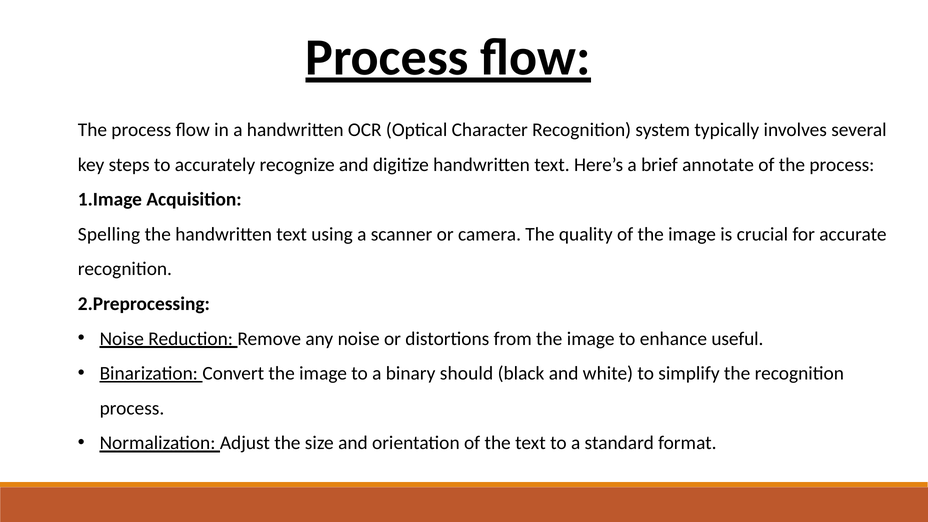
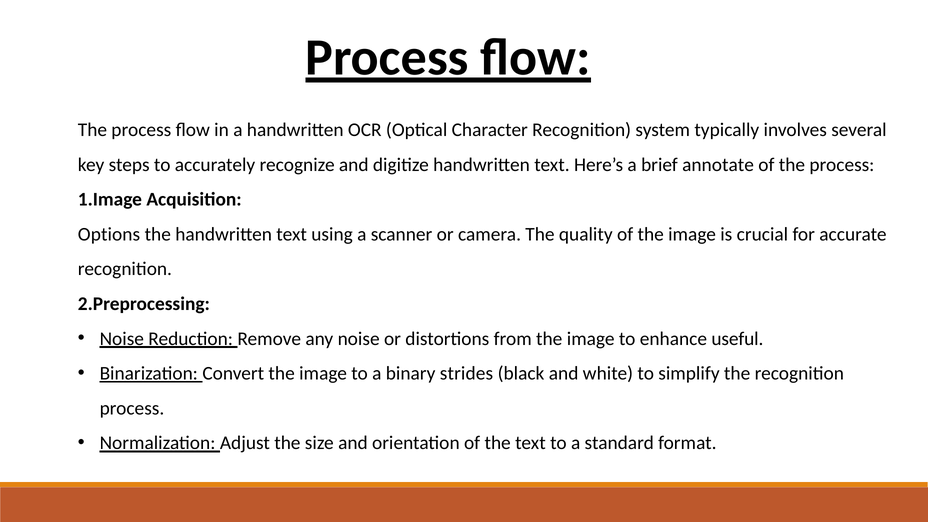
Spelling: Spelling -> Options
should: should -> strides
